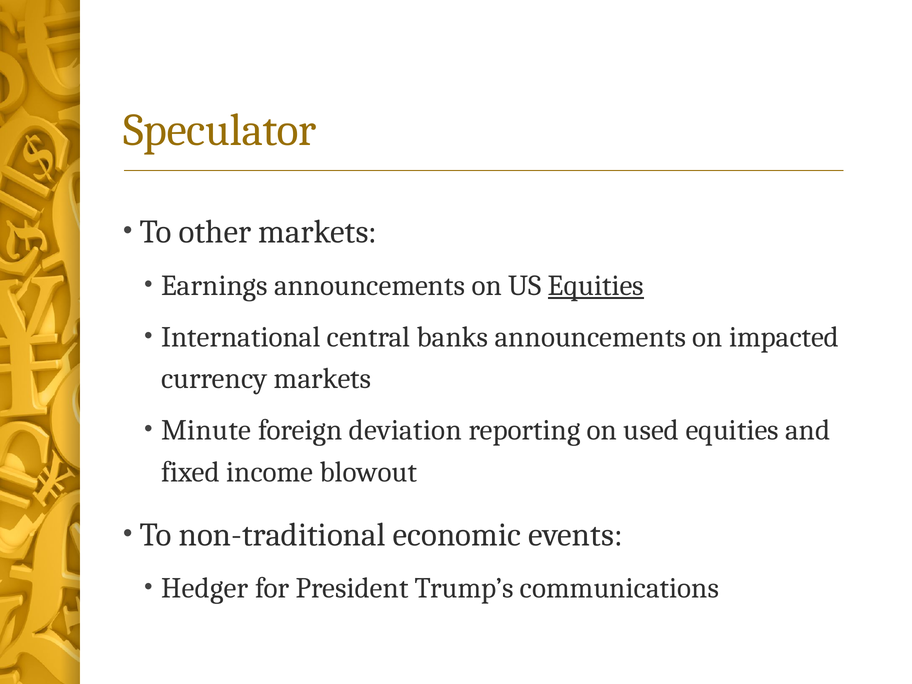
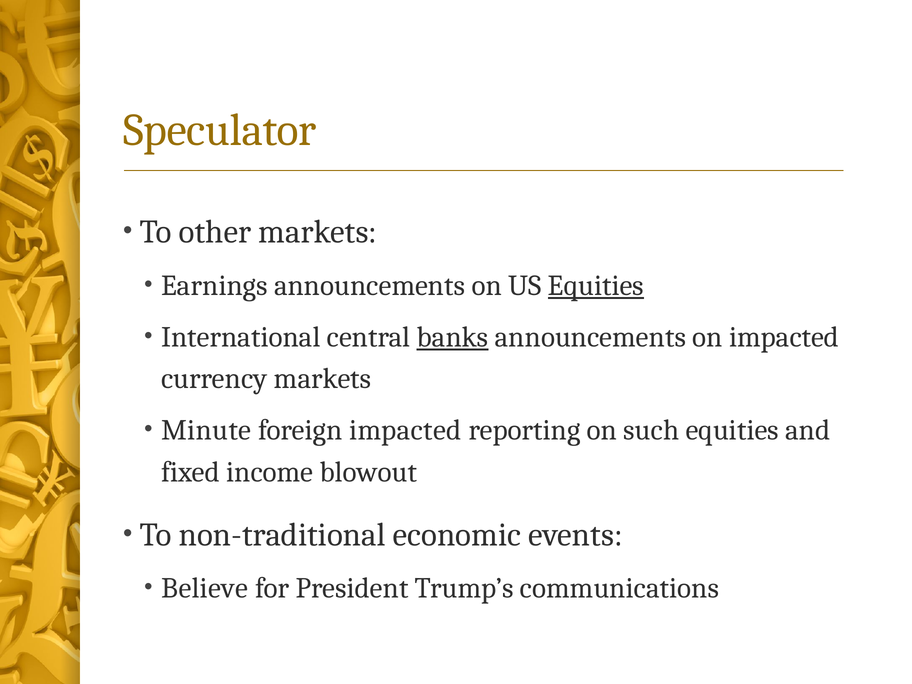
banks underline: none -> present
foreign deviation: deviation -> impacted
used: used -> such
Hedger: Hedger -> Believe
